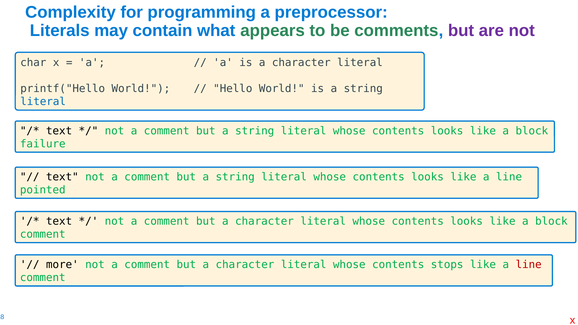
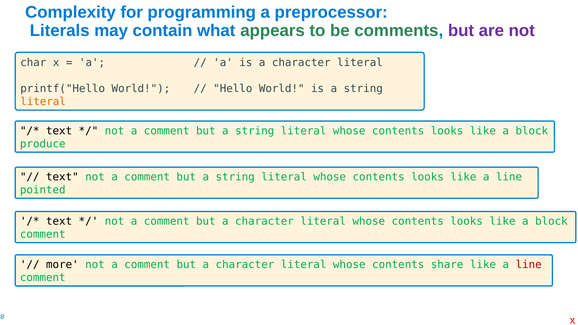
literal at (43, 102) colour: blue -> orange
failure: failure -> produce
stops: stops -> share
